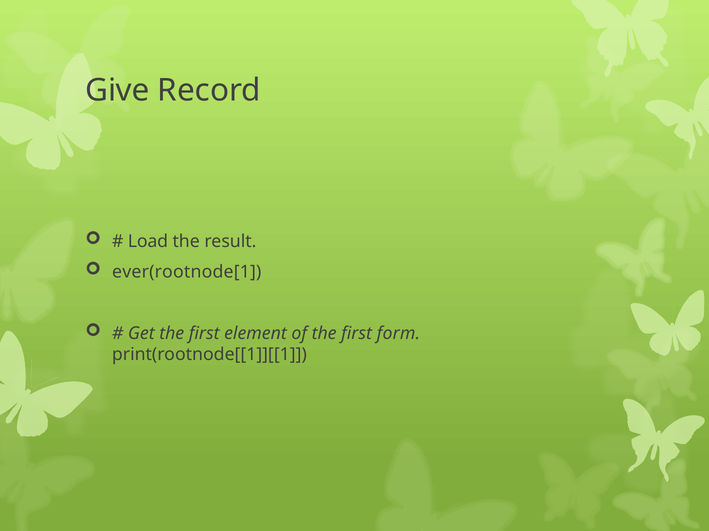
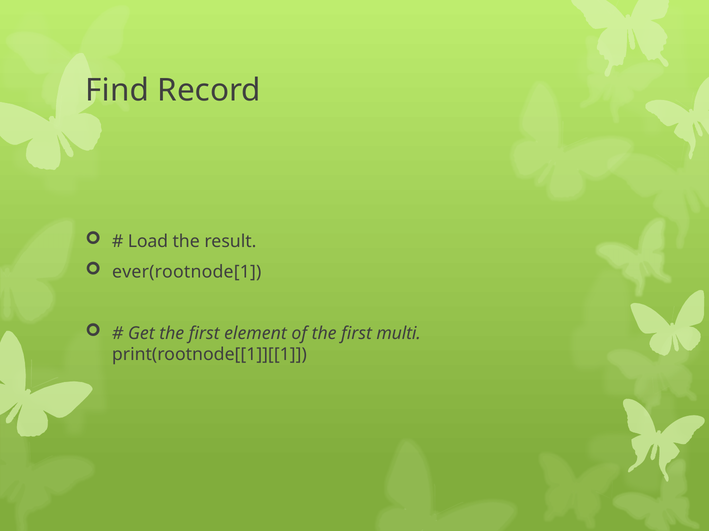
Give: Give -> Find
form: form -> multi
